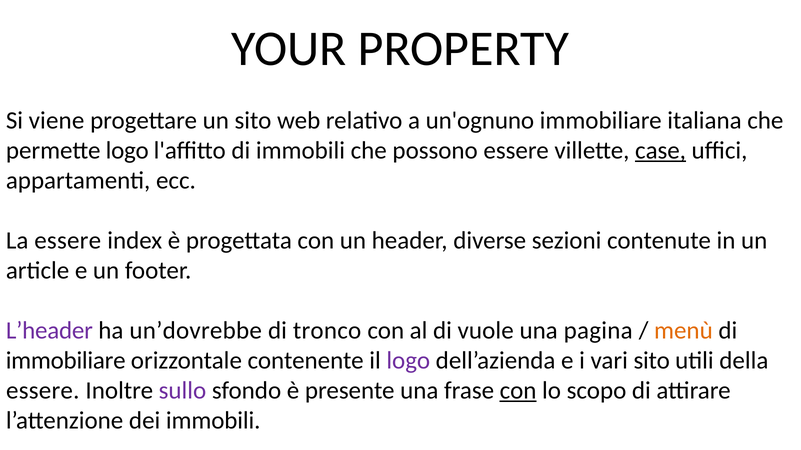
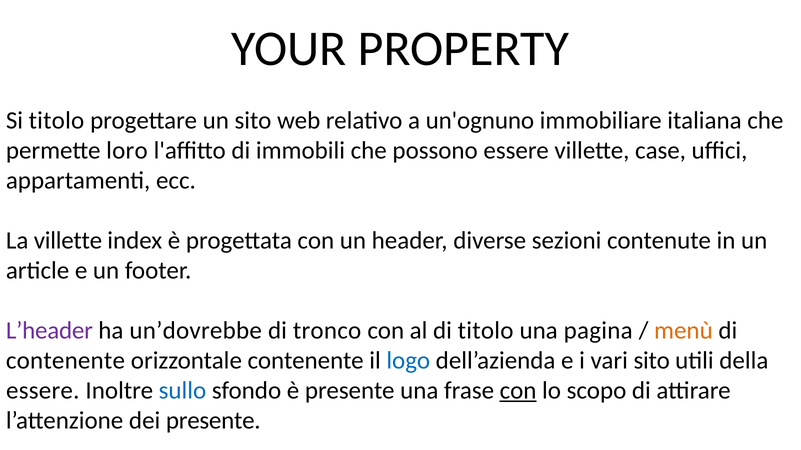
Si viene: viene -> titolo
permette logo: logo -> loro
case underline: present -> none
La essere: essere -> villette
di vuole: vuole -> titolo
immobiliare at (66, 361): immobiliare -> contenente
logo at (408, 361) colour: purple -> blue
sullo colour: purple -> blue
dei immobili: immobili -> presente
